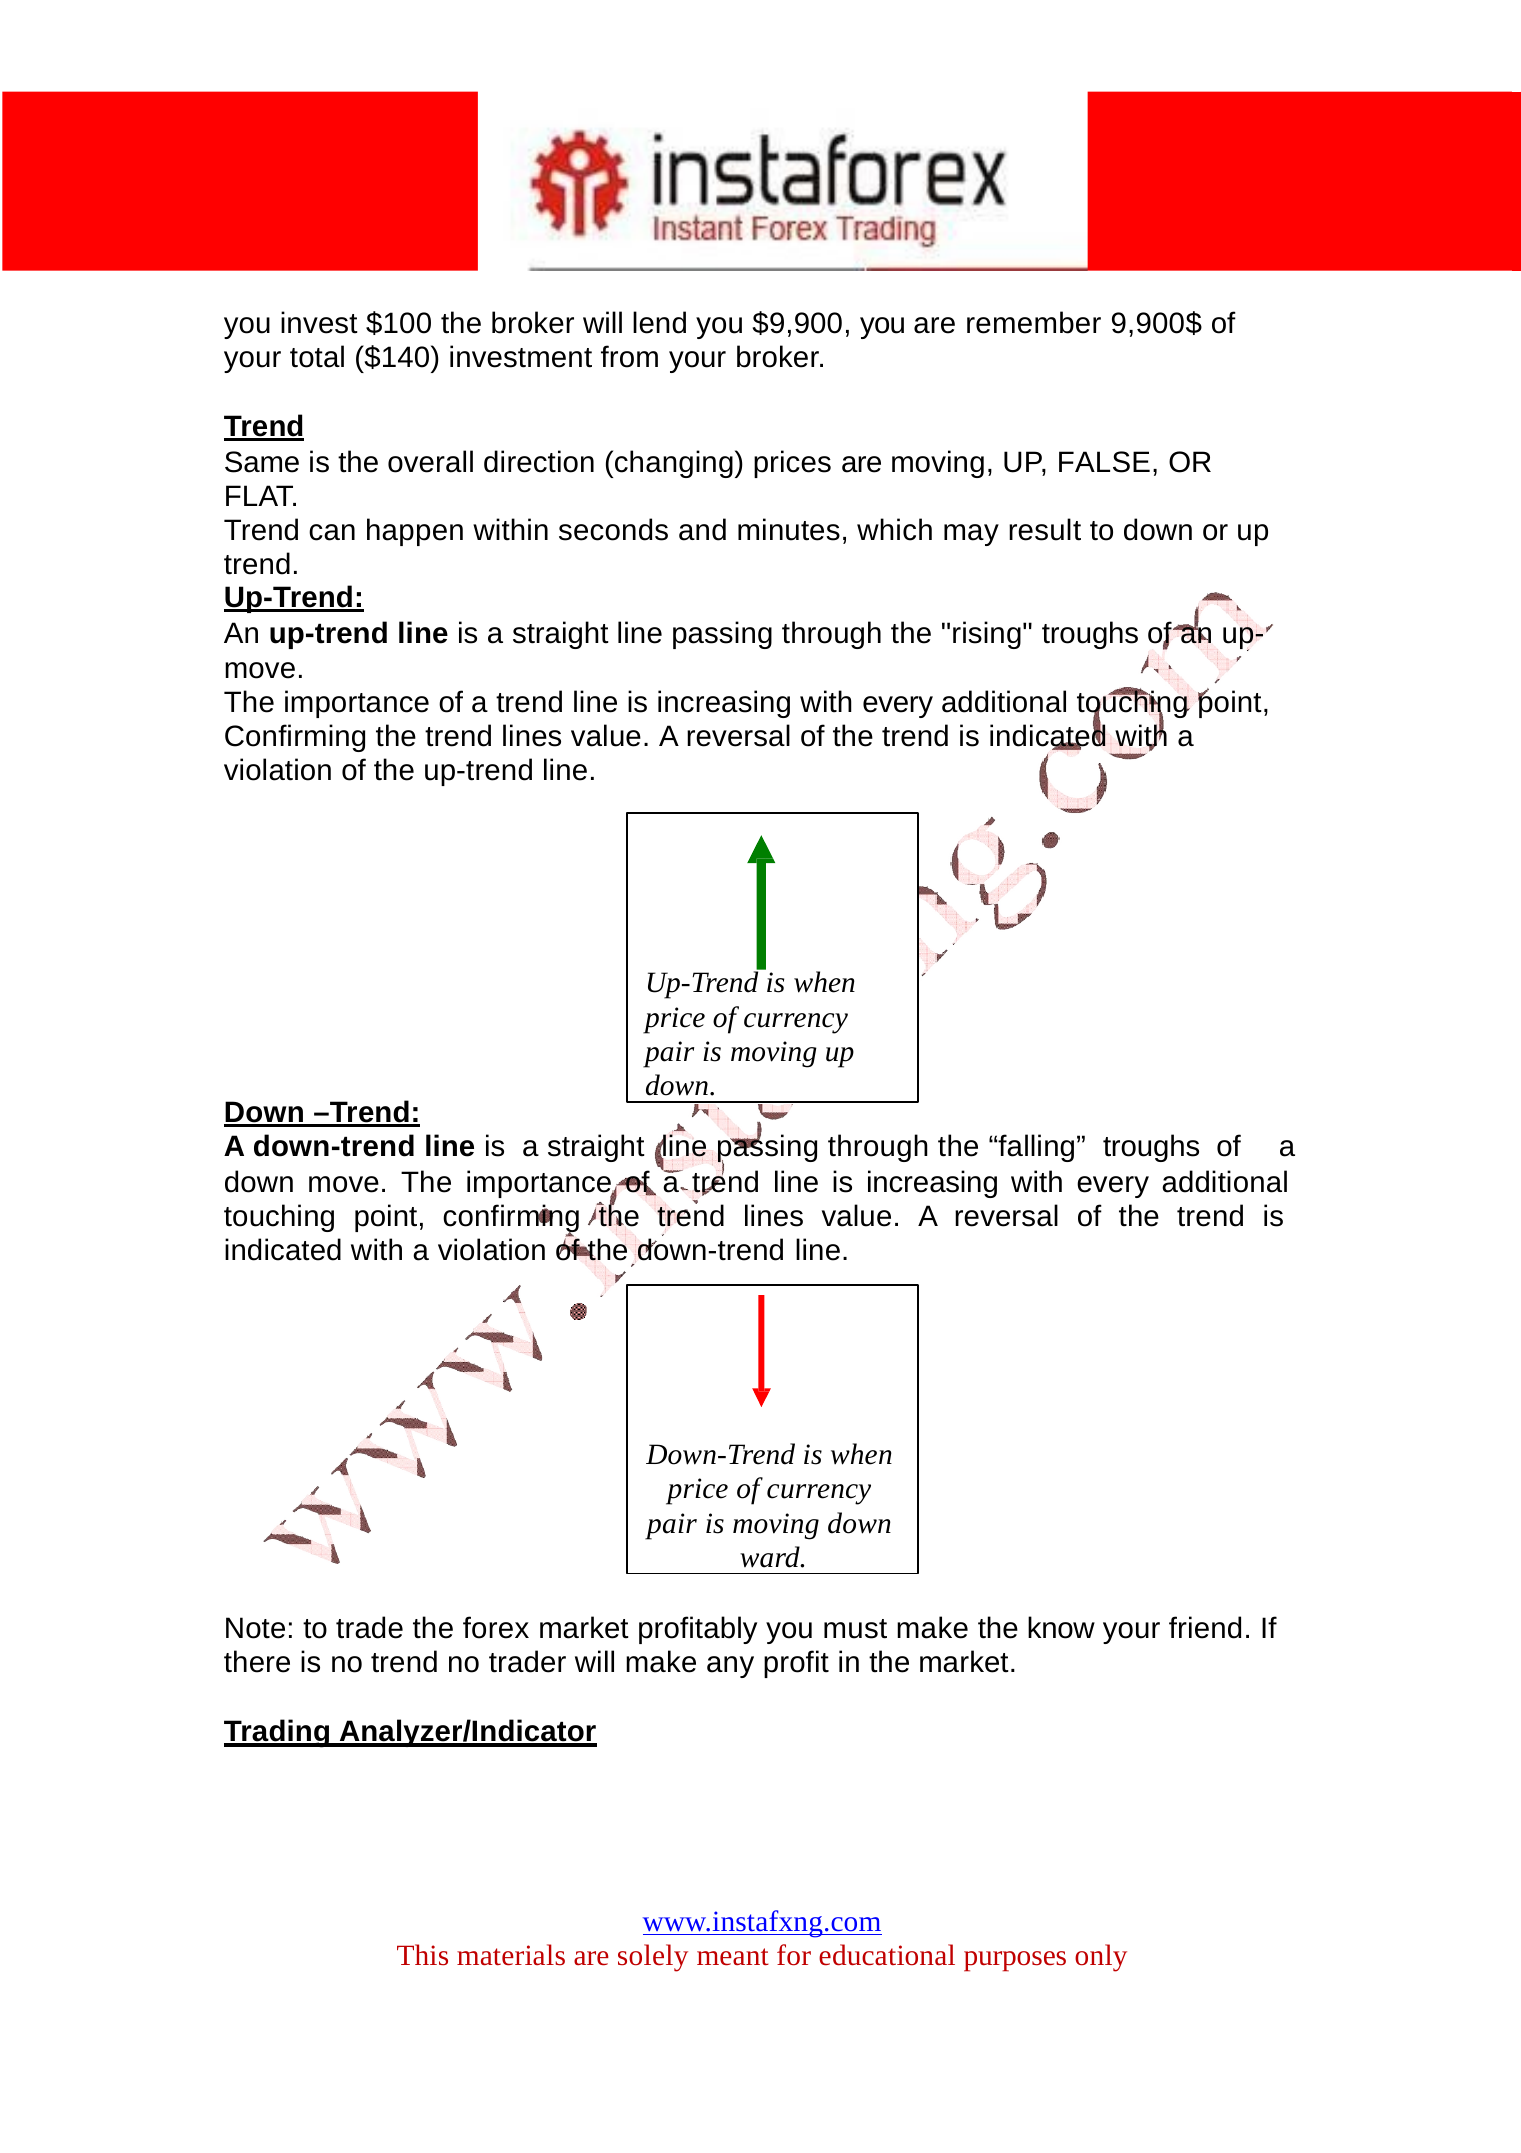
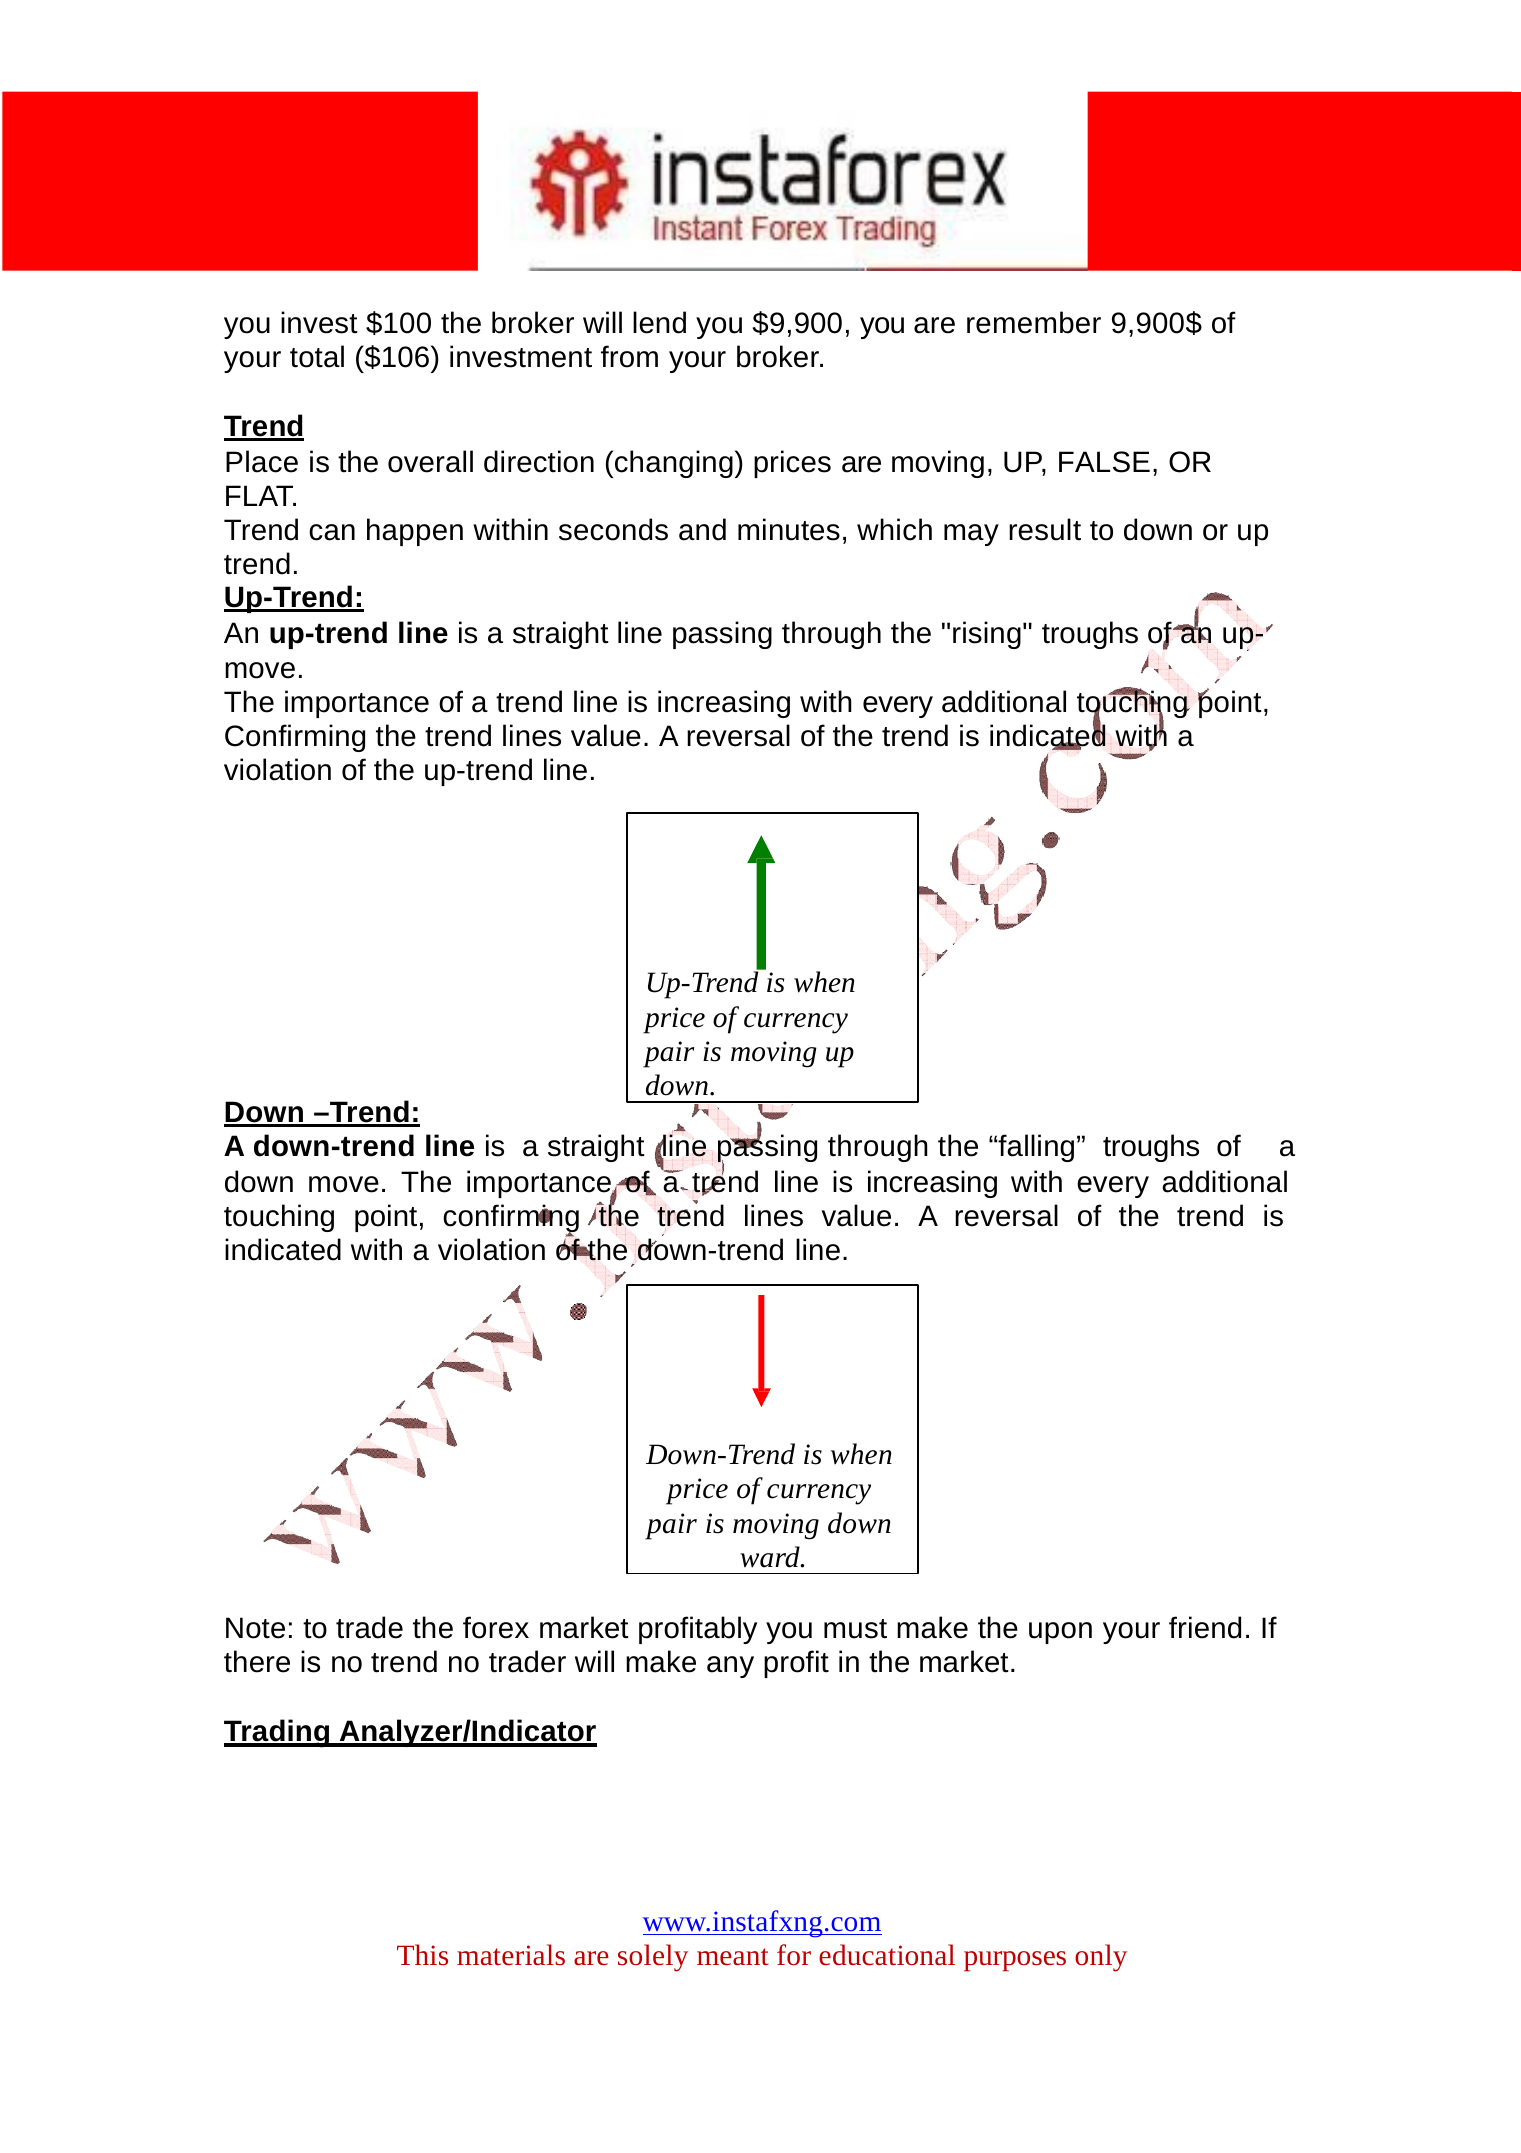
$140: $140 -> $106
Same: Same -> Place
know: know -> upon
